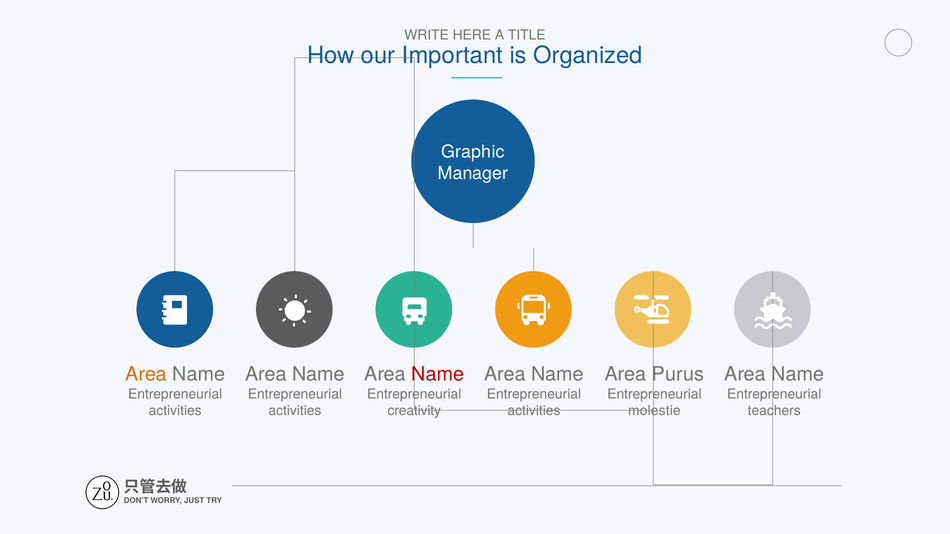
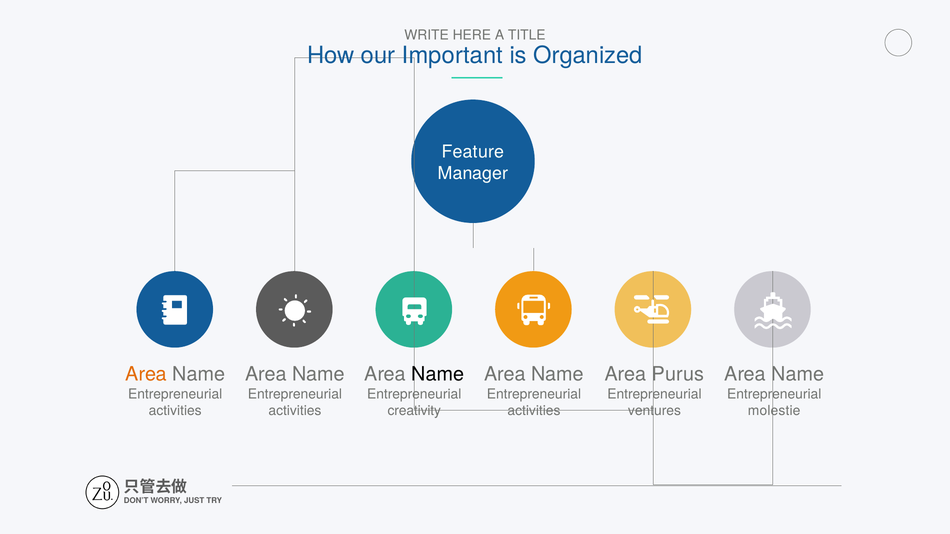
Graphic: Graphic -> Feature
Name at (438, 375) colour: red -> black
molestie: molestie -> ventures
teachers: teachers -> molestie
